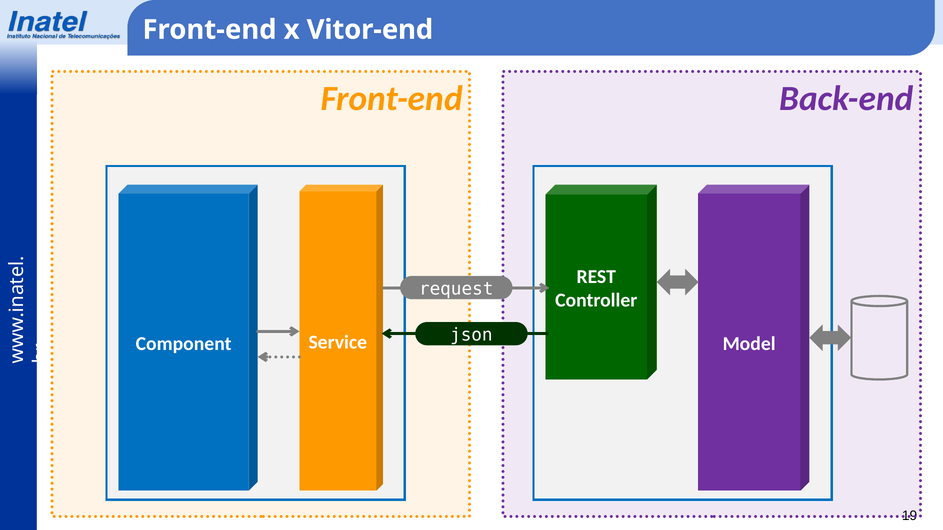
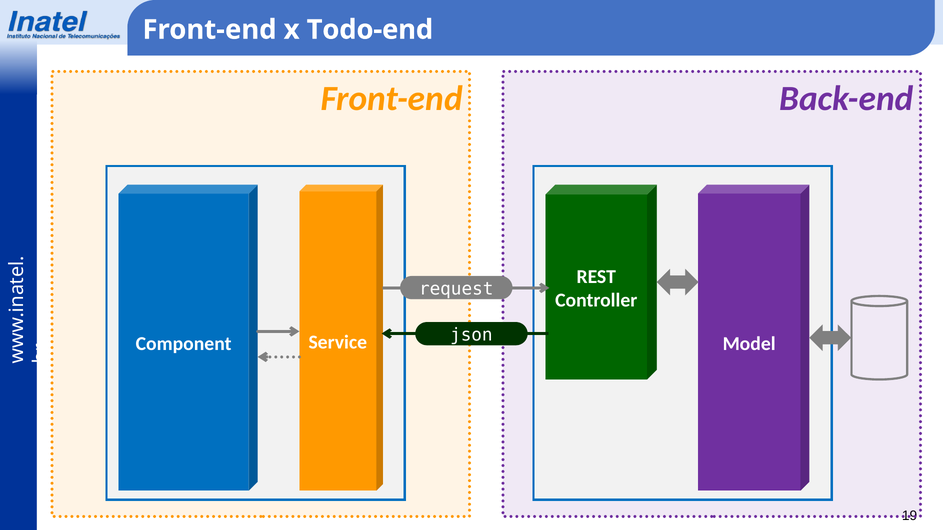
Vitor-end: Vitor-end -> Todo-end
